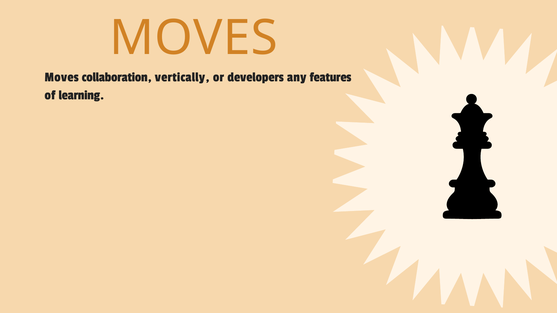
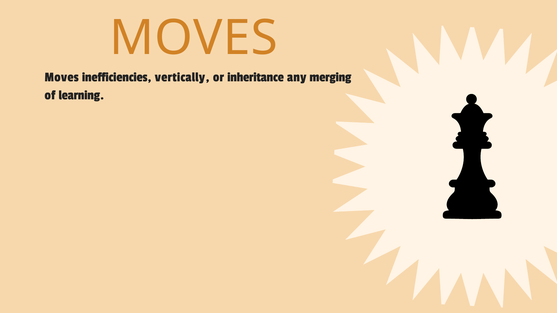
collaboration: collaboration -> inefficiencies
developers: developers -> inheritance
features: features -> merging
